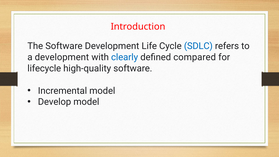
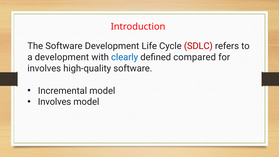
SDLC colour: blue -> red
lifecycle at (44, 68): lifecycle -> involves
Develop at (55, 102): Develop -> Involves
